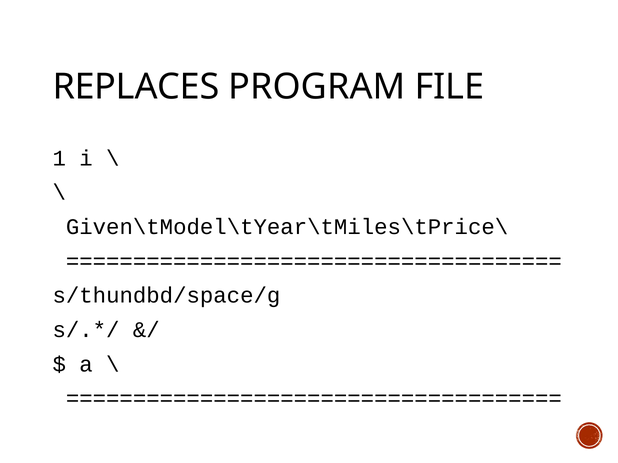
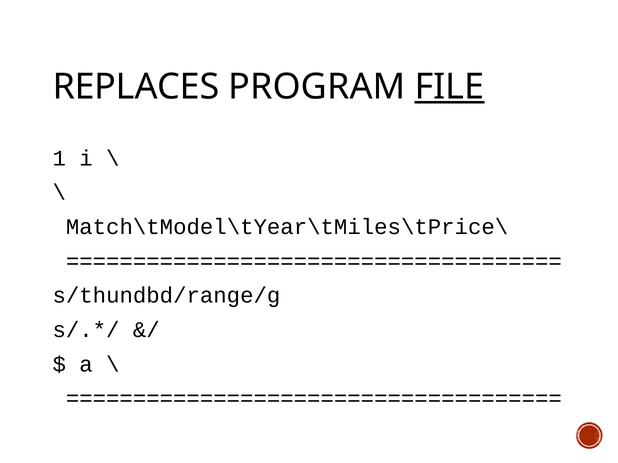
FILE underline: none -> present
Given\tModel\tYear\tMiles\tPrice\: Given\tModel\tYear\tMiles\tPrice\ -> Match\tModel\tYear\tMiles\tPrice\
s/thundbd/space/g: s/thundbd/space/g -> s/thundbd/range/g
